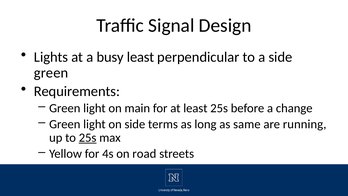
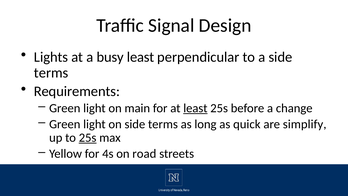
green at (51, 73): green -> terms
least at (195, 108) underline: none -> present
same: same -> quick
running: running -> simplify
